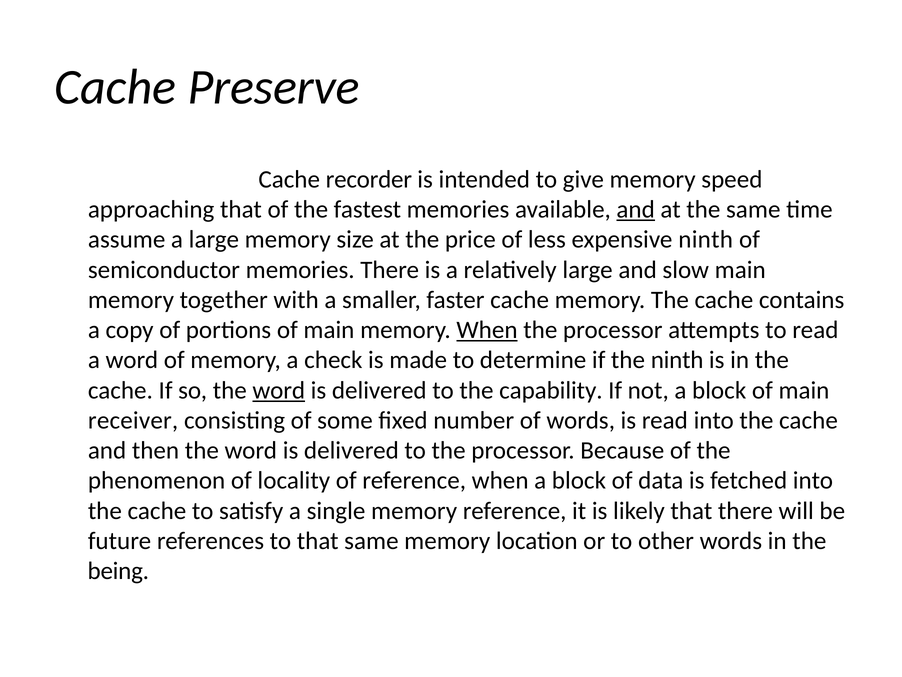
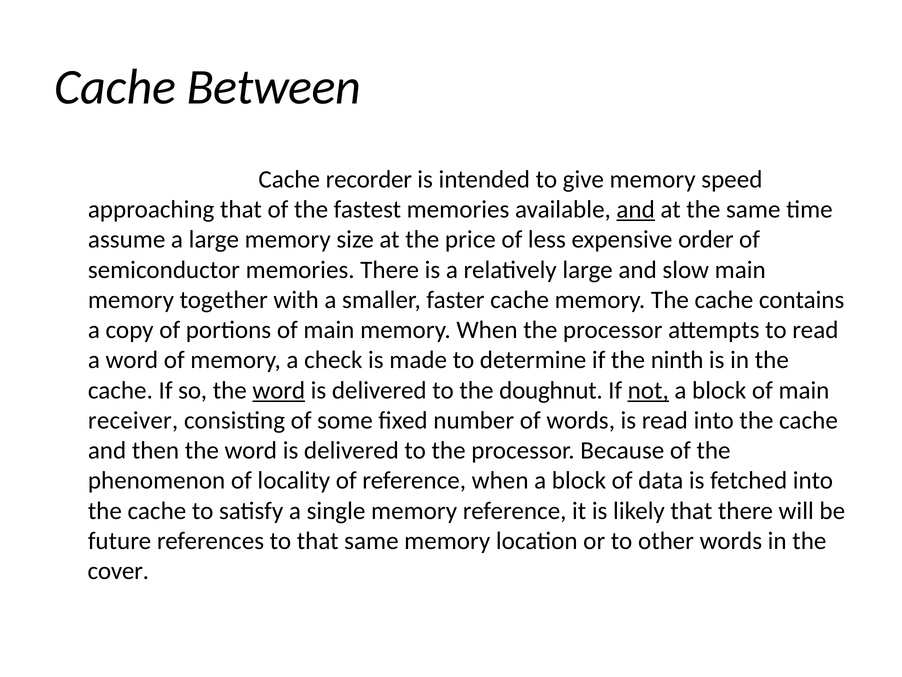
Preserve: Preserve -> Between
expensive ninth: ninth -> order
When at (487, 330) underline: present -> none
capability: capability -> doughnut
not underline: none -> present
being: being -> cover
